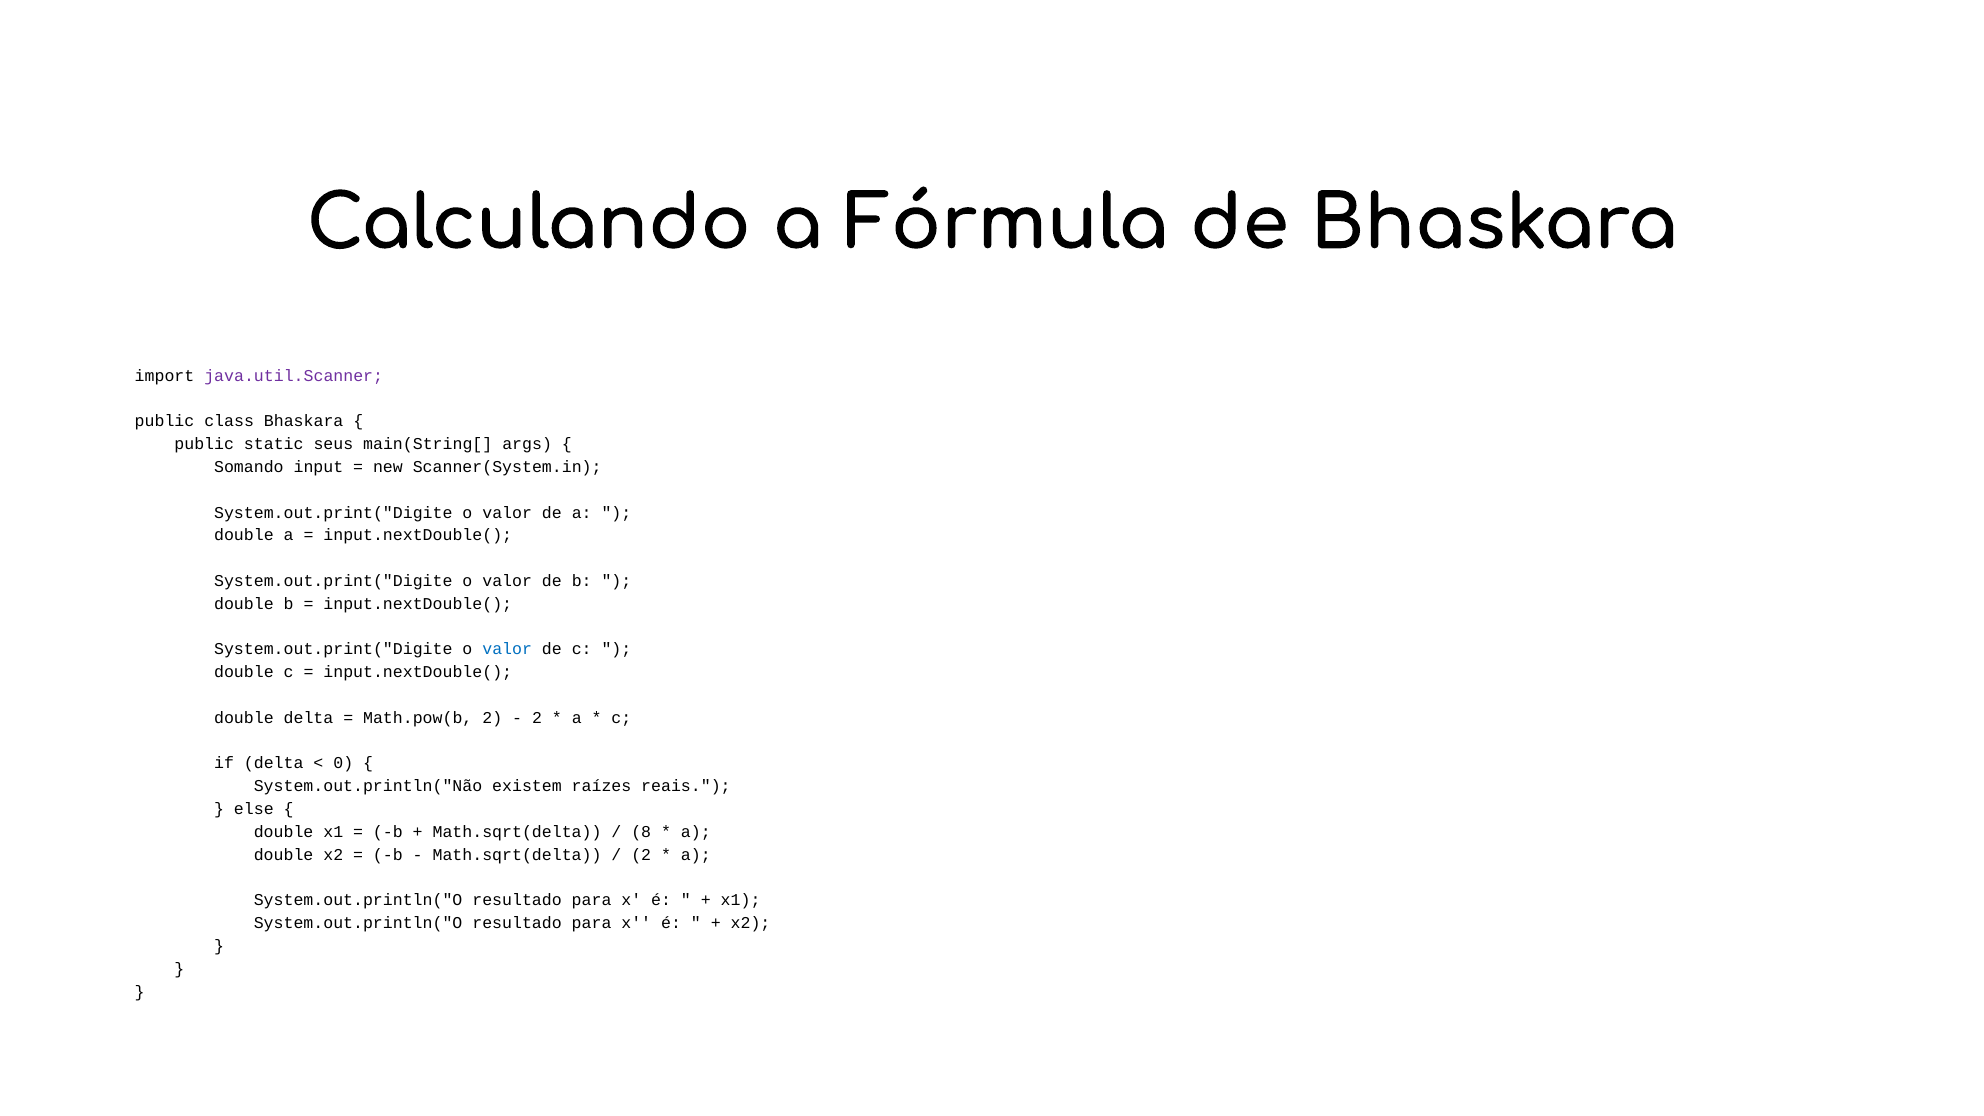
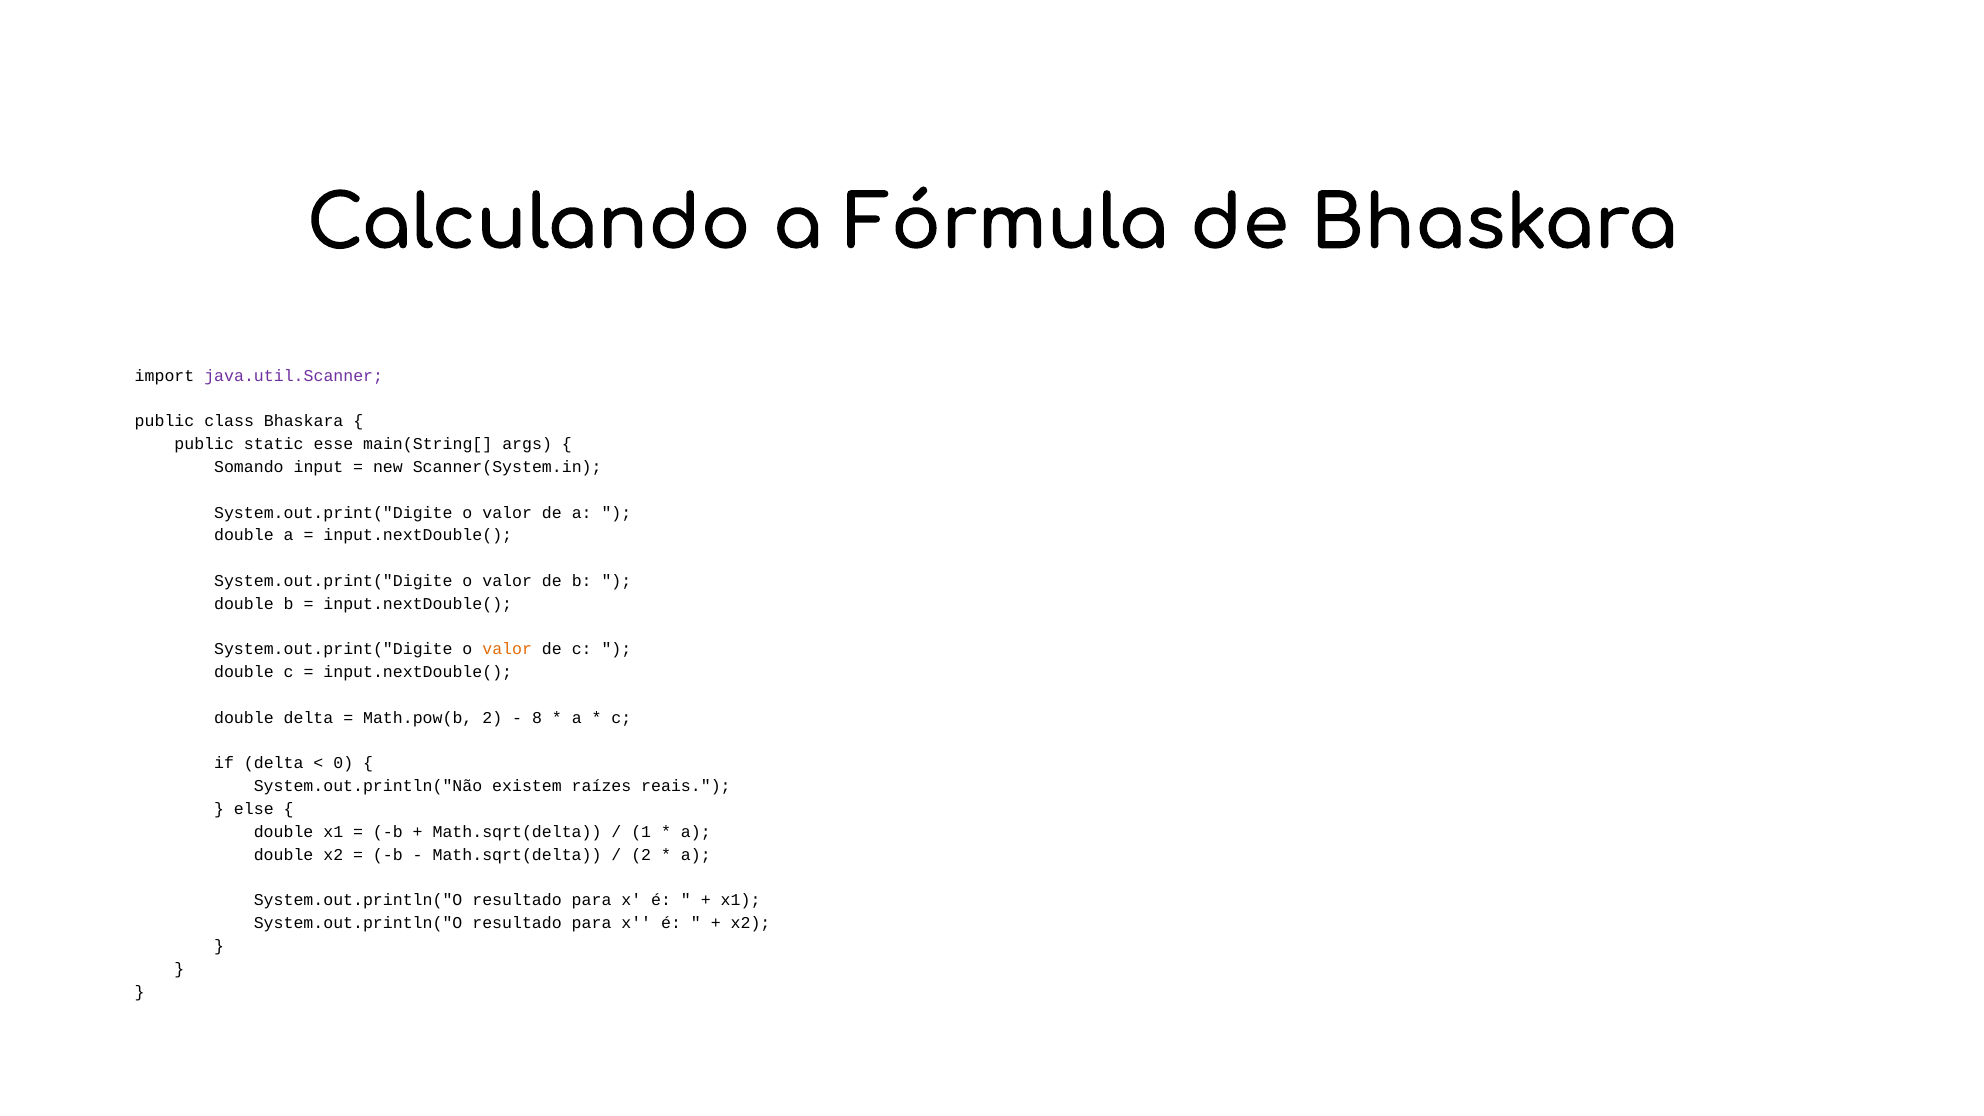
seus: seus -> esse
valor at (507, 649) colour: blue -> orange
2 at (537, 718): 2 -> 8
8: 8 -> 1
